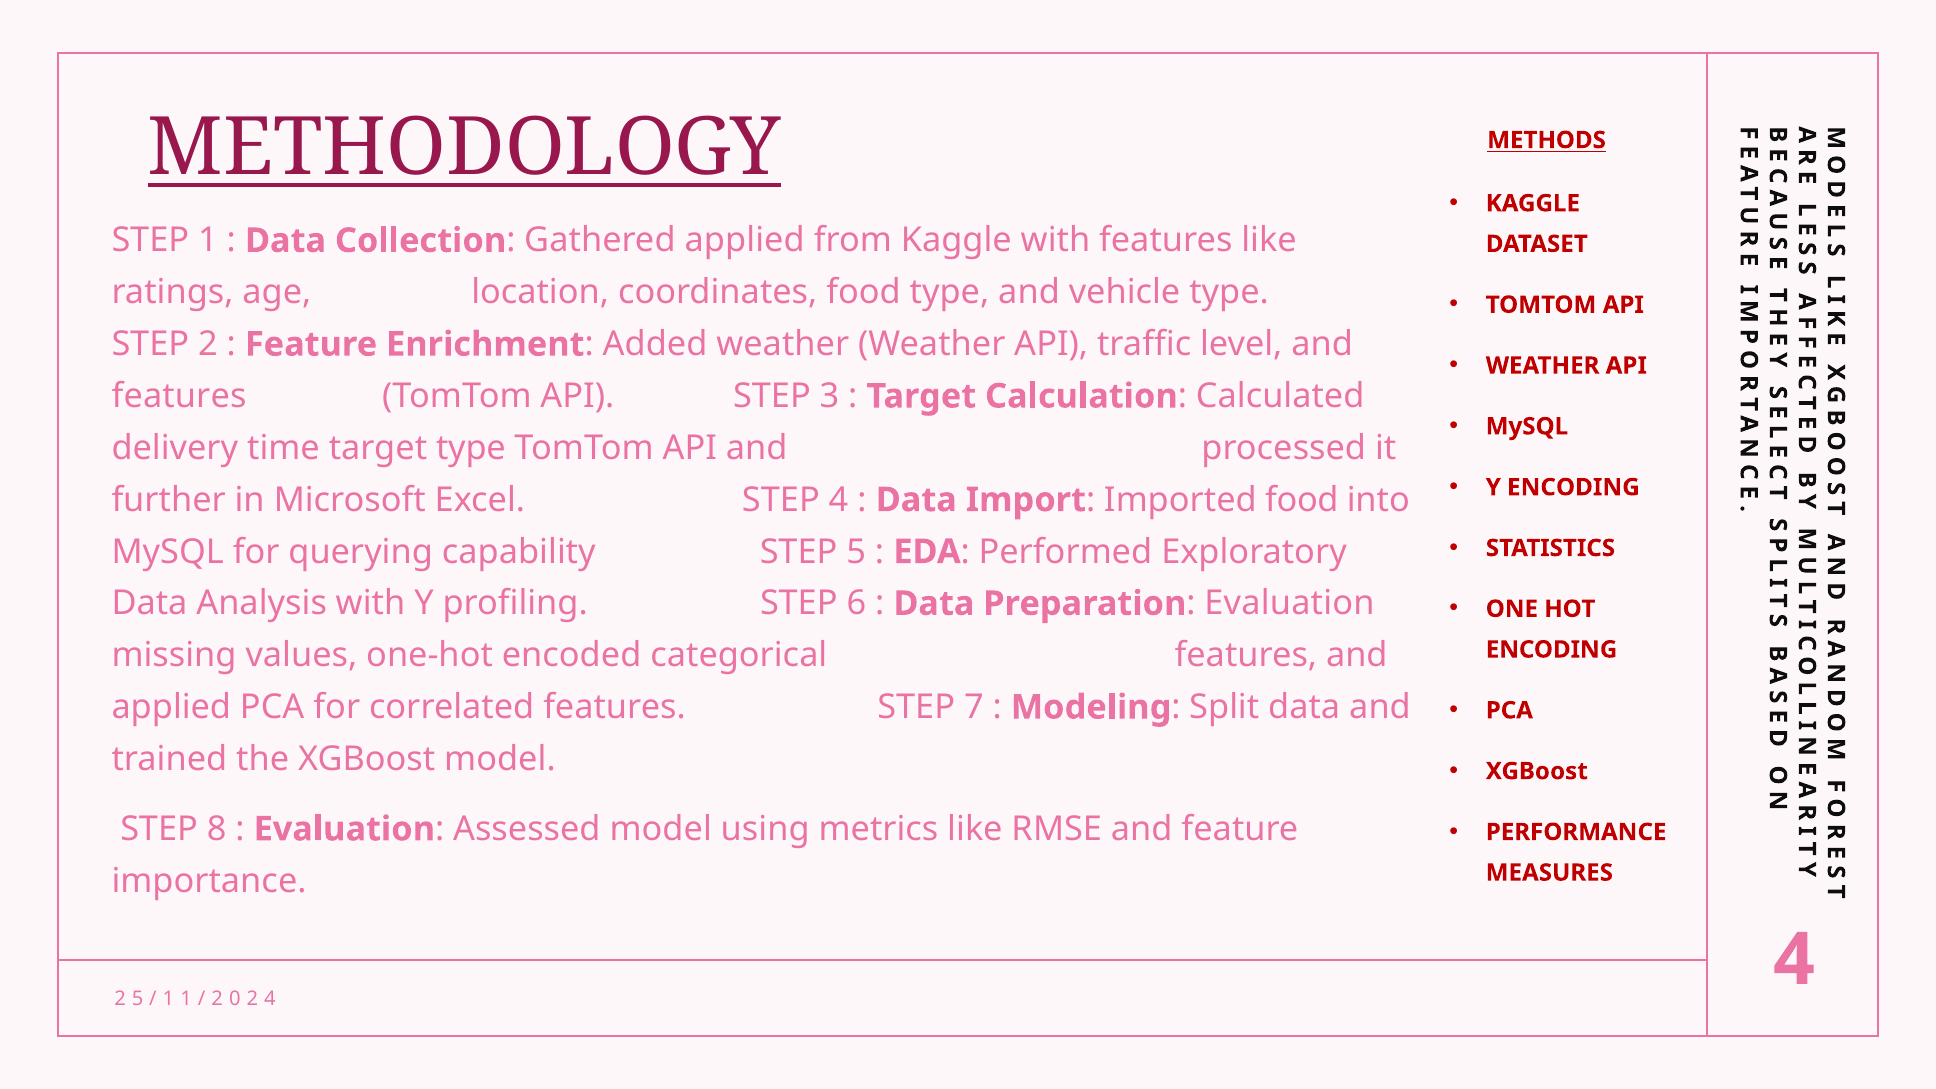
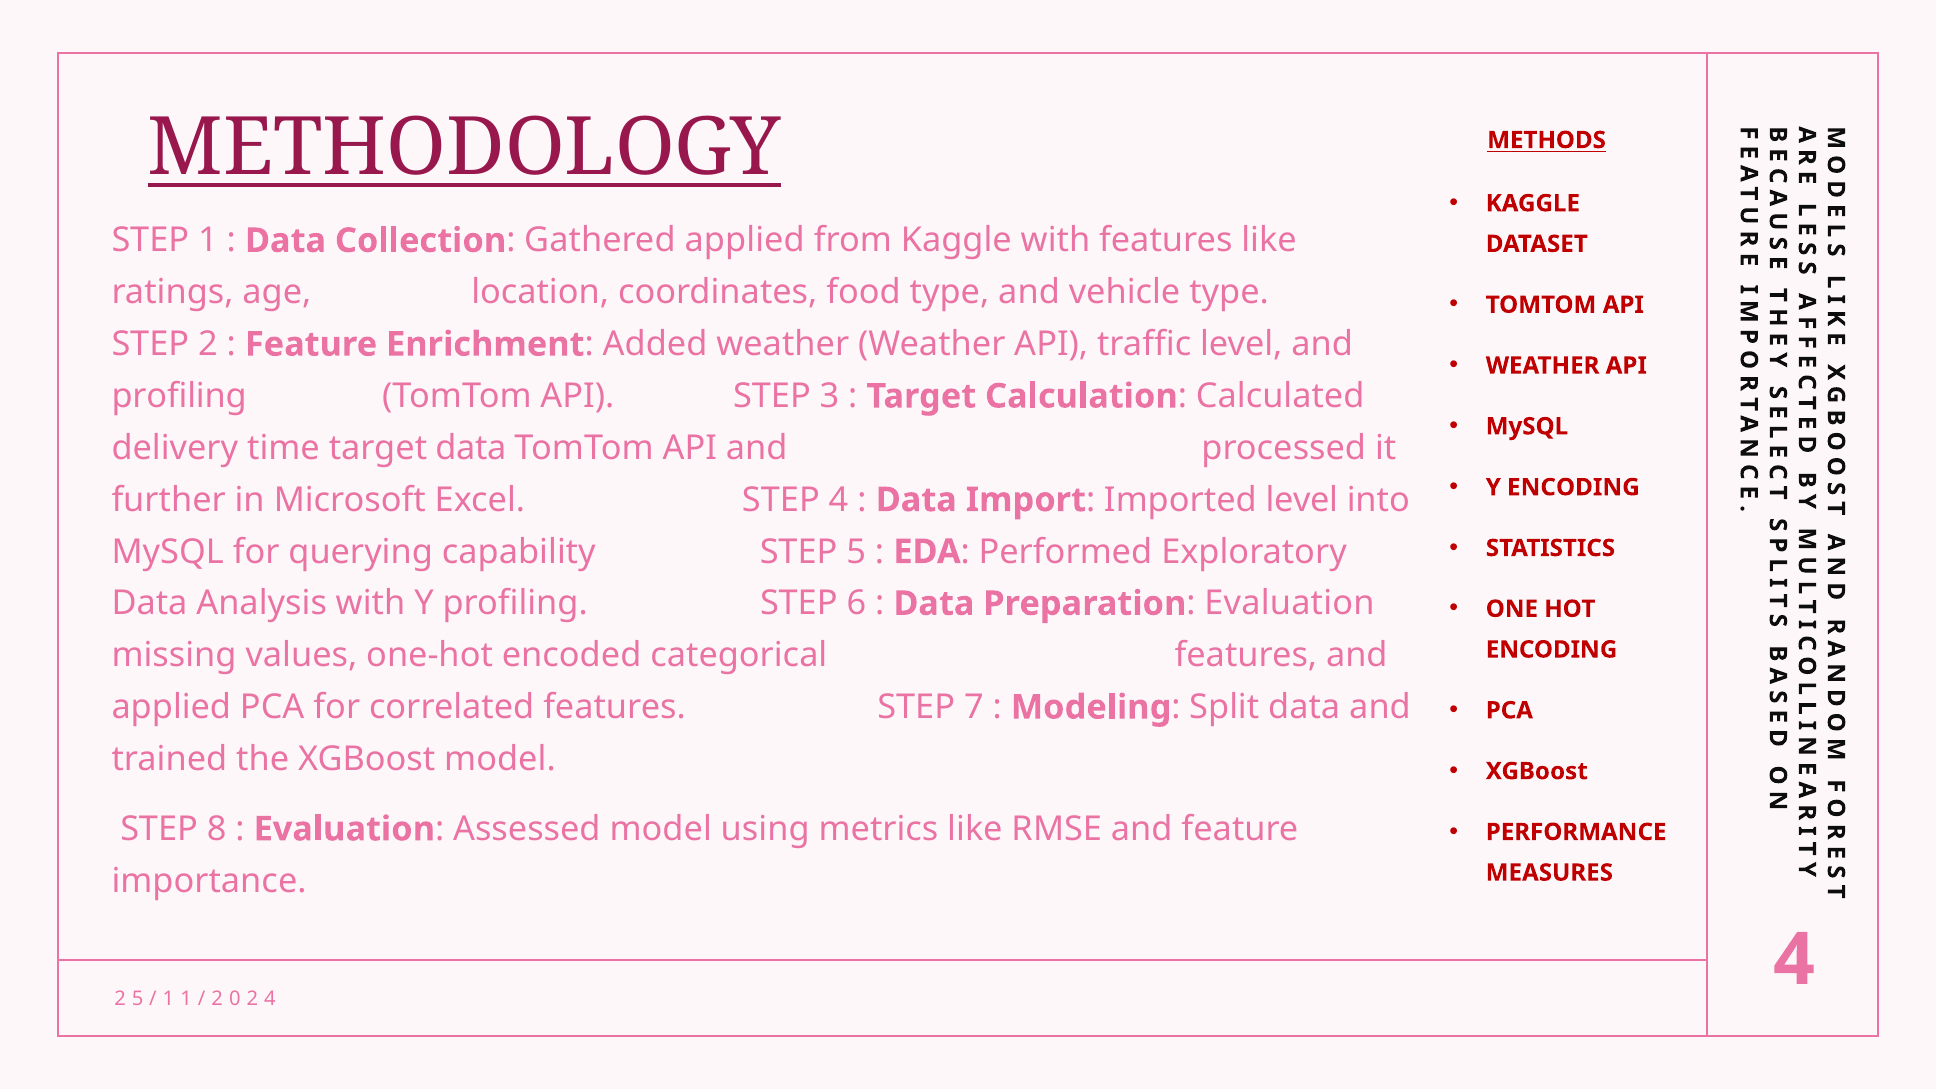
features at (179, 396): features -> profiling
target type: type -> data
Imported food: food -> level
